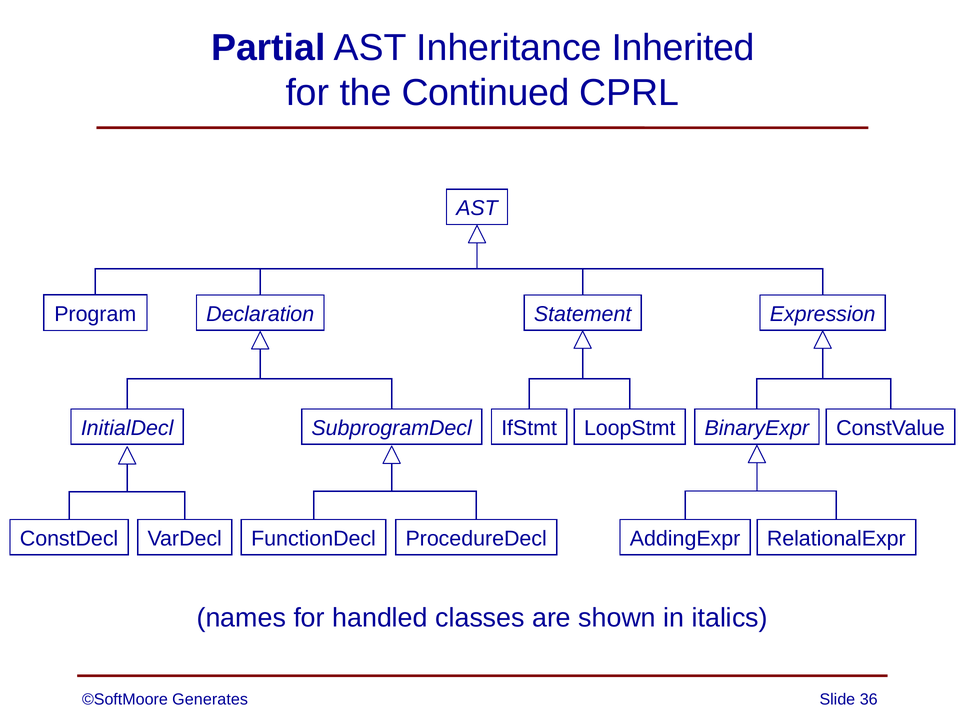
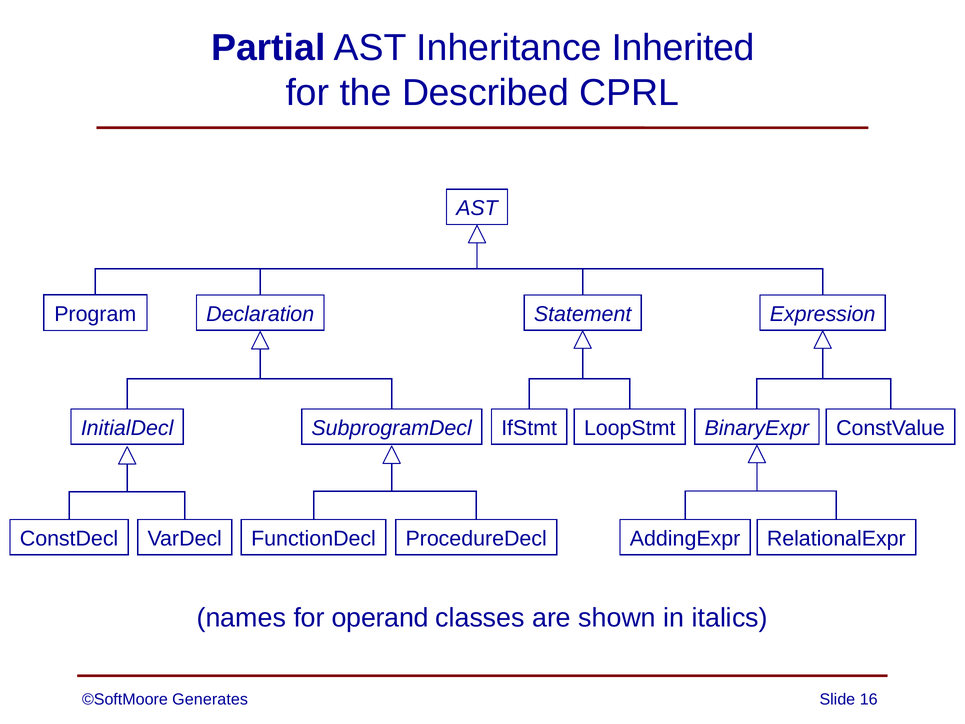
Continued: Continued -> Described
handled: handled -> operand
36: 36 -> 16
